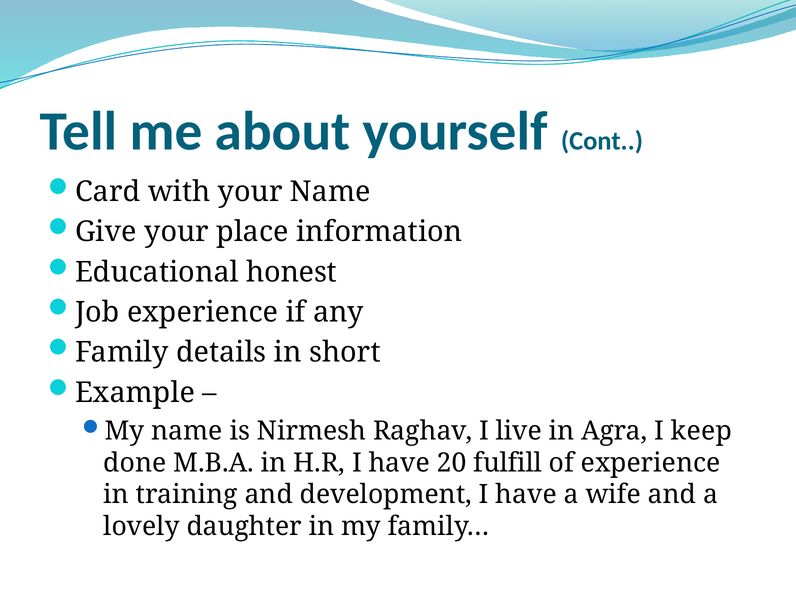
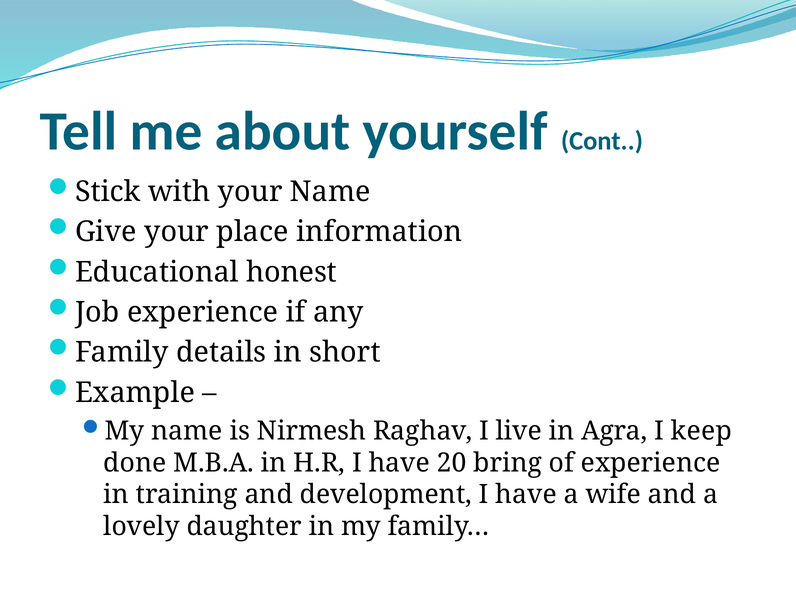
Card: Card -> Stick
fulfill: fulfill -> bring
